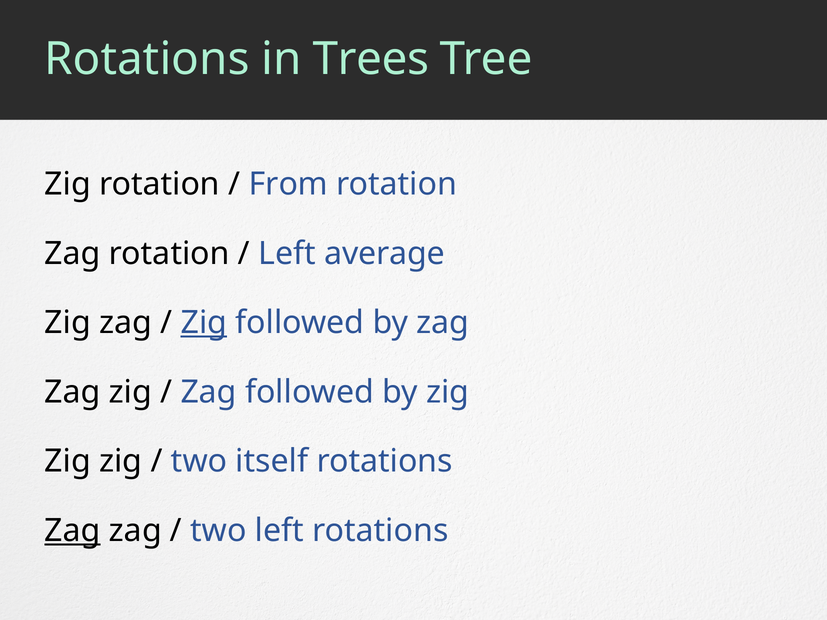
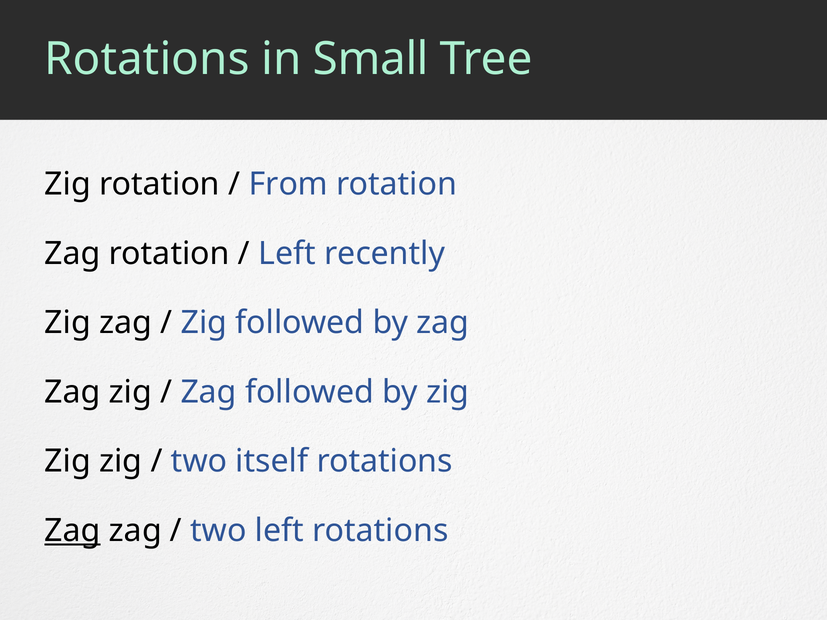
Trees: Trees -> Small
average: average -> recently
Zig at (204, 323) underline: present -> none
